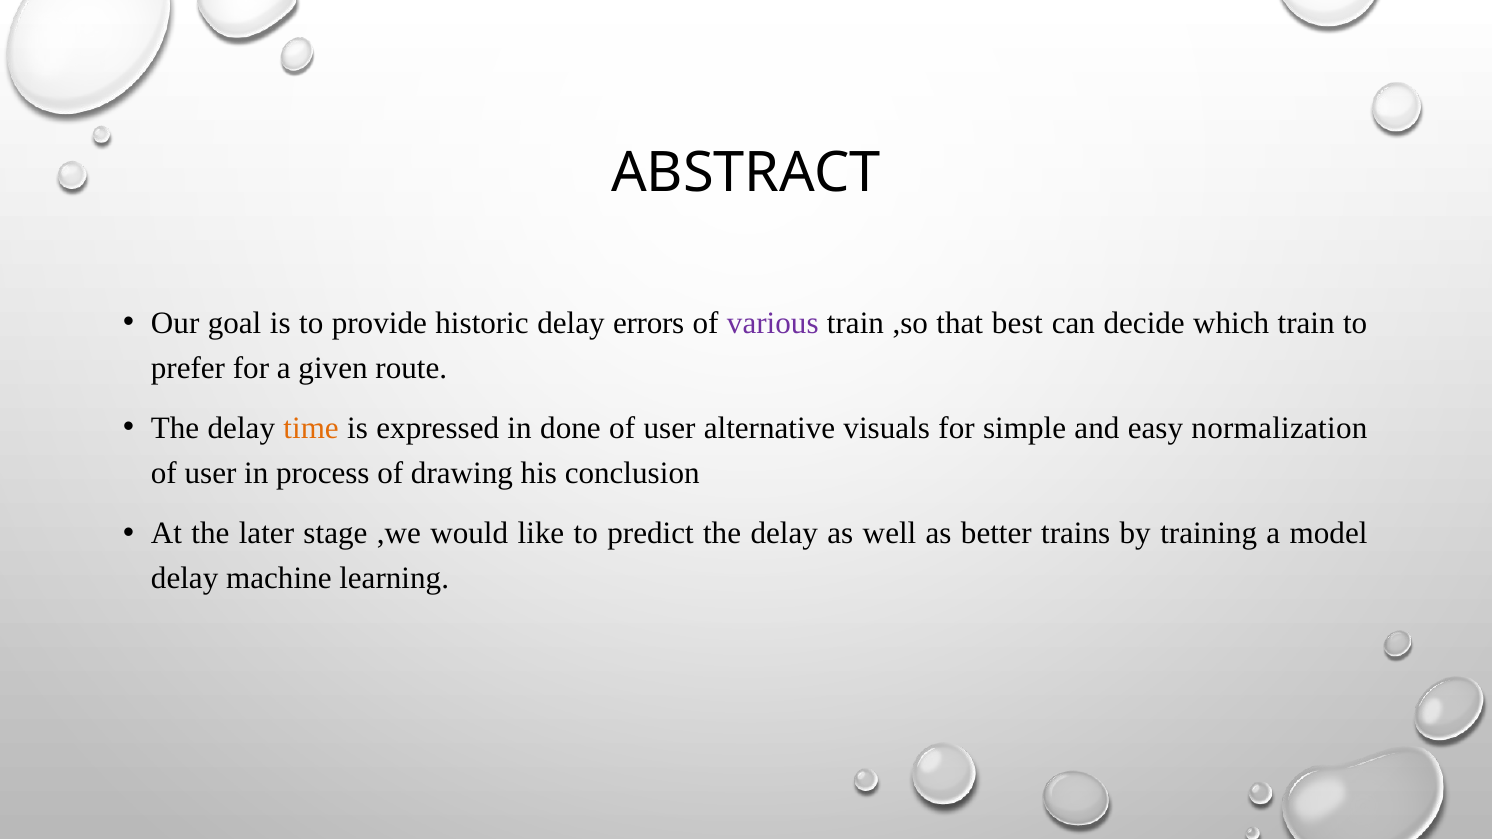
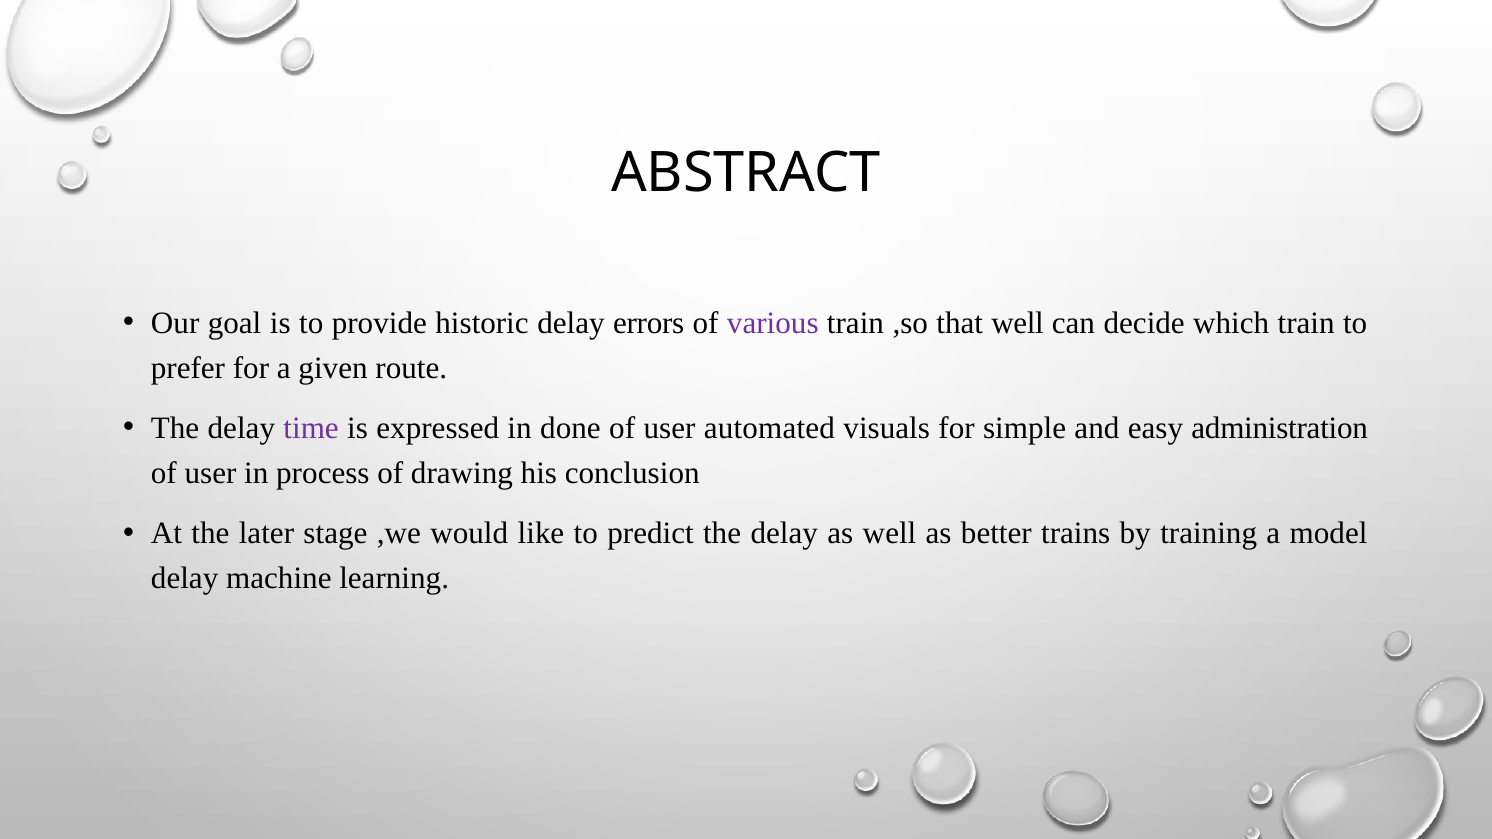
that best: best -> well
time colour: orange -> purple
alternative: alternative -> automated
normalization: normalization -> administration
